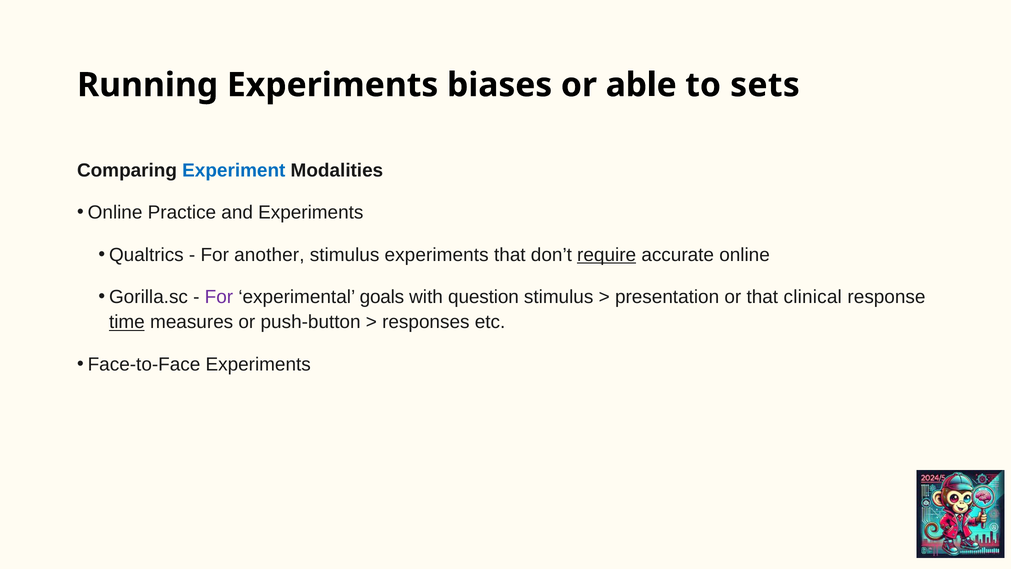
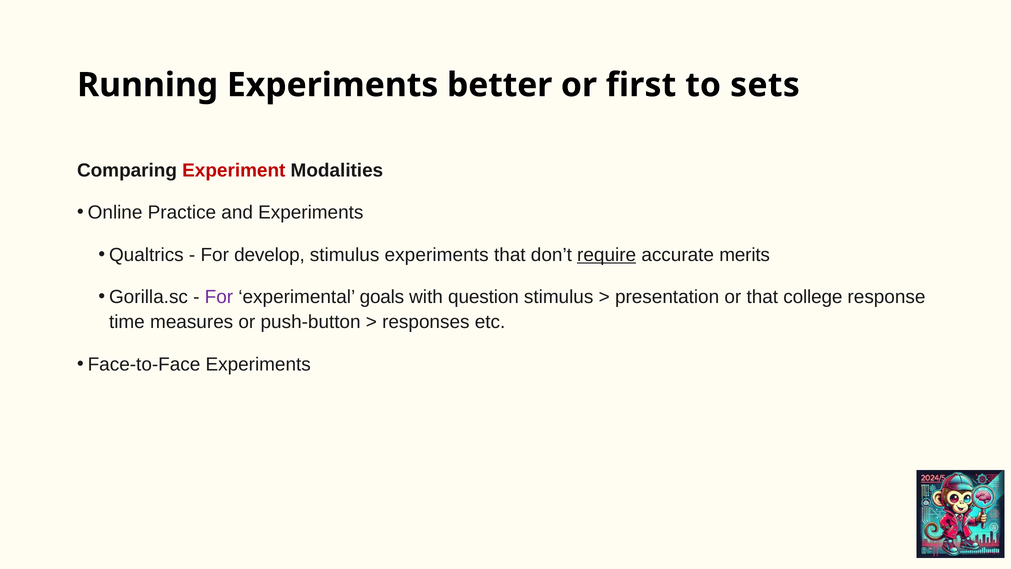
biases: biases -> better
able: able -> first
Experiment colour: blue -> red
another: another -> develop
accurate online: online -> merits
clinical: clinical -> college
time underline: present -> none
